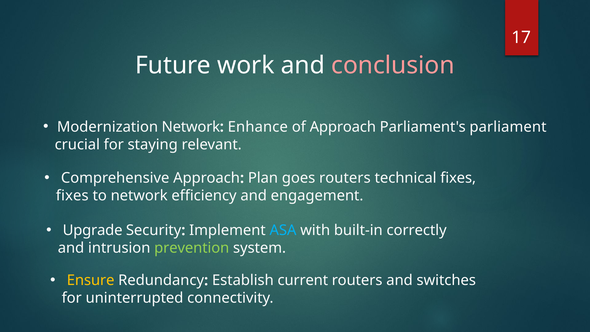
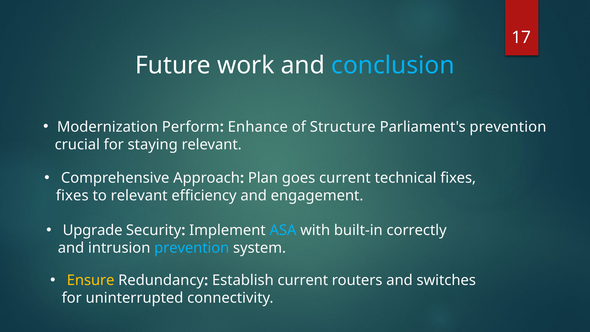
conclusion colour: pink -> light blue
Modernization Network: Network -> Perform
of Approach: Approach -> Structure
Parliament's parliament: parliament -> prevention
goes routers: routers -> current
to network: network -> relevant
prevention at (192, 248) colour: light green -> light blue
